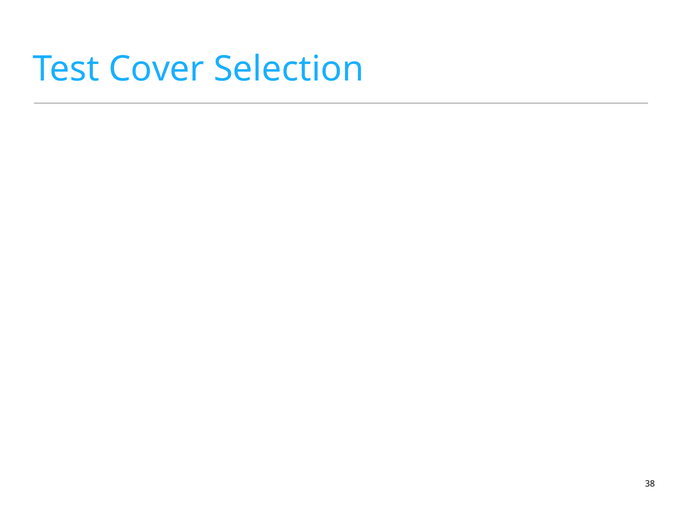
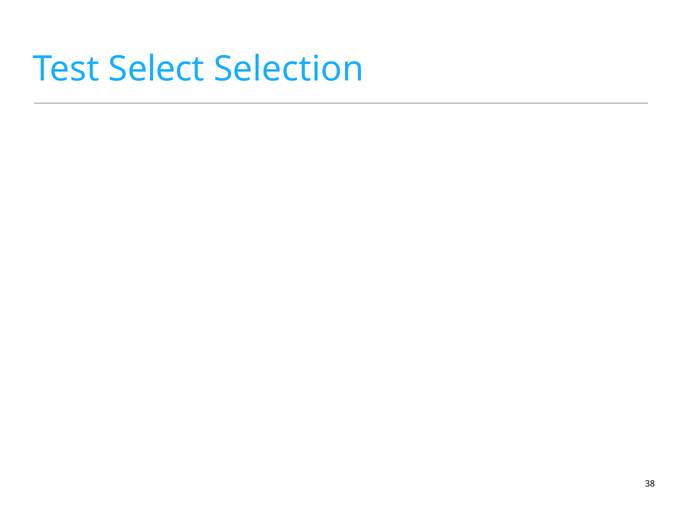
Cover: Cover -> Select
